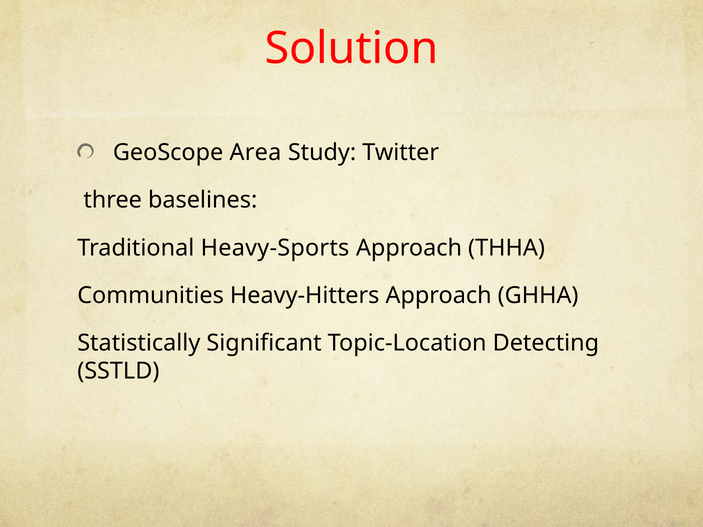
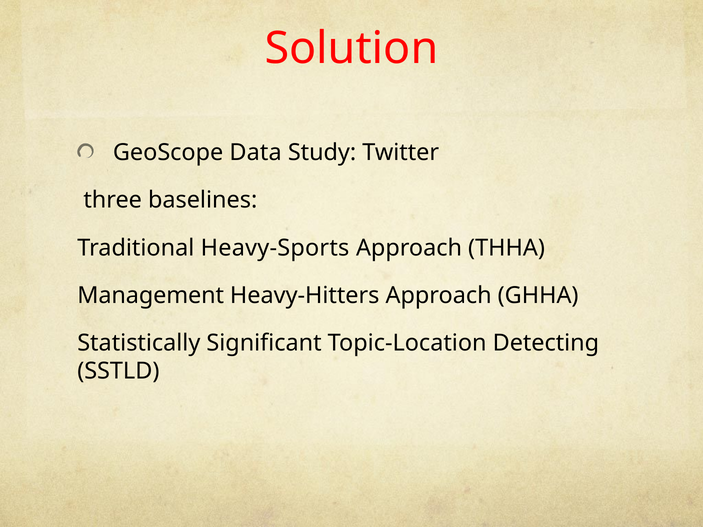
Area: Area -> Data
Communities: Communities -> Management
